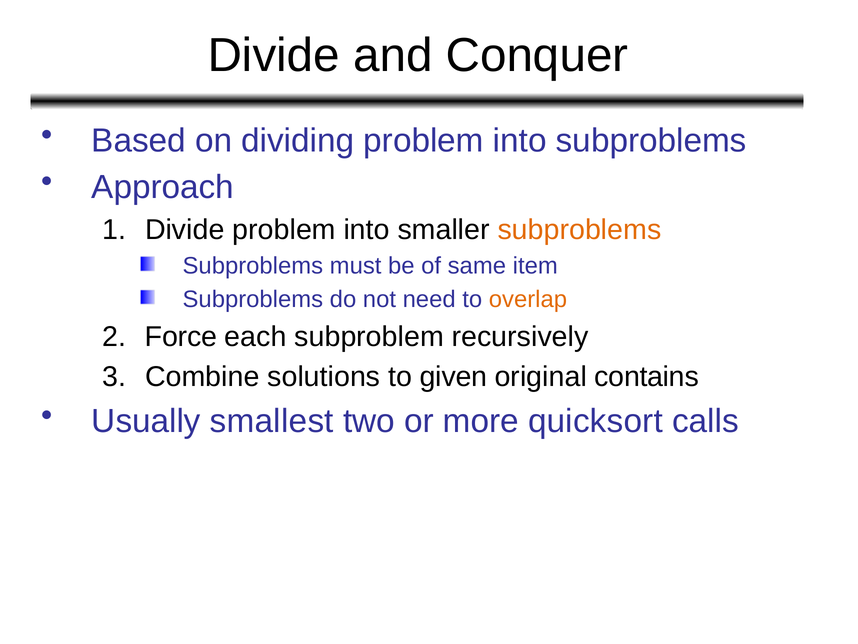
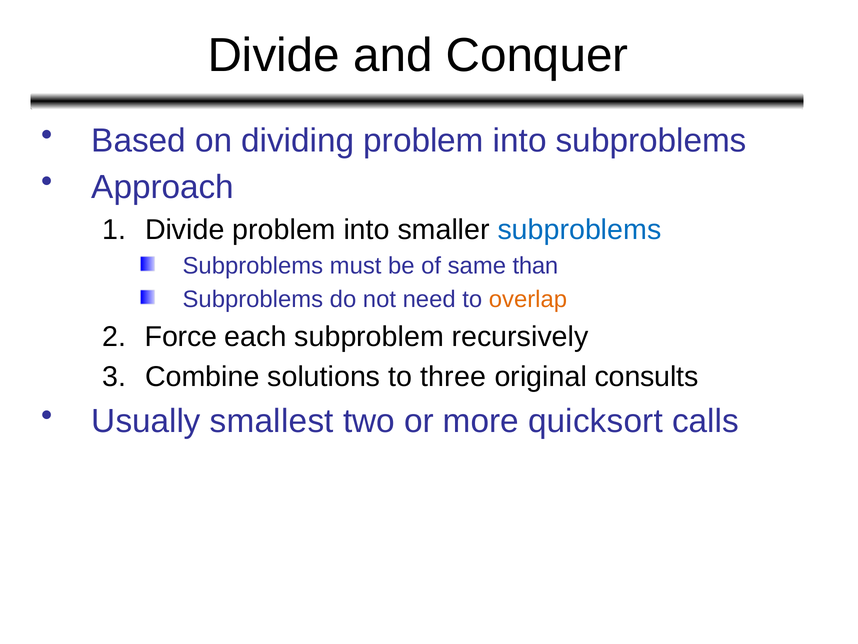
subproblems at (580, 230) colour: orange -> blue
item: item -> than
given: given -> three
contains: contains -> consults
